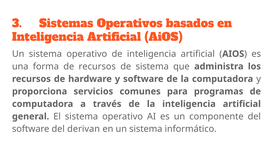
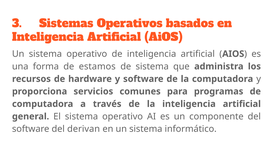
de recursos: recursos -> estamos
